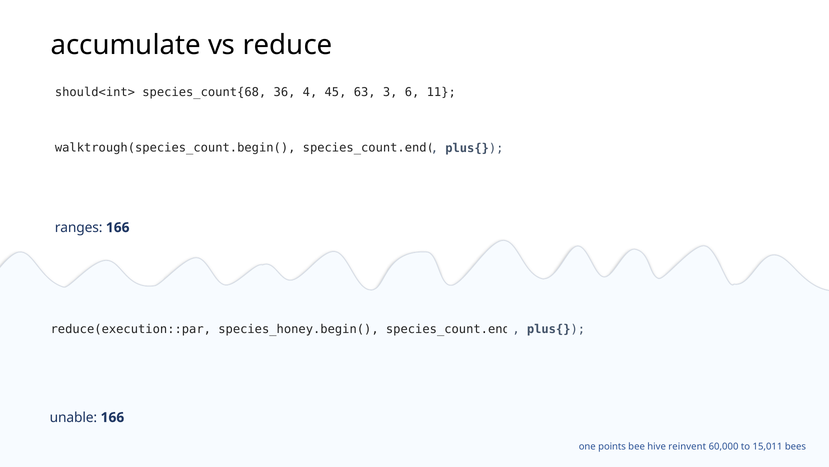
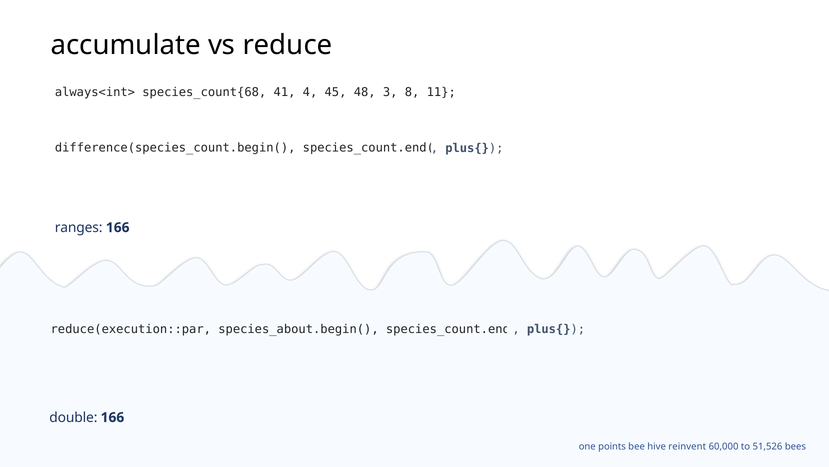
should<int>: should<int> -> always<int>
36: 36 -> 41
63: 63 -> 48
6: 6 -> 8
walktrough(species_count.begin(: walktrough(species_count.begin( -> difference(species_count.begin(
species_honey.begin(: species_honey.begin( -> species_about.begin(
unable: unable -> double
15,011: 15,011 -> 51,526
